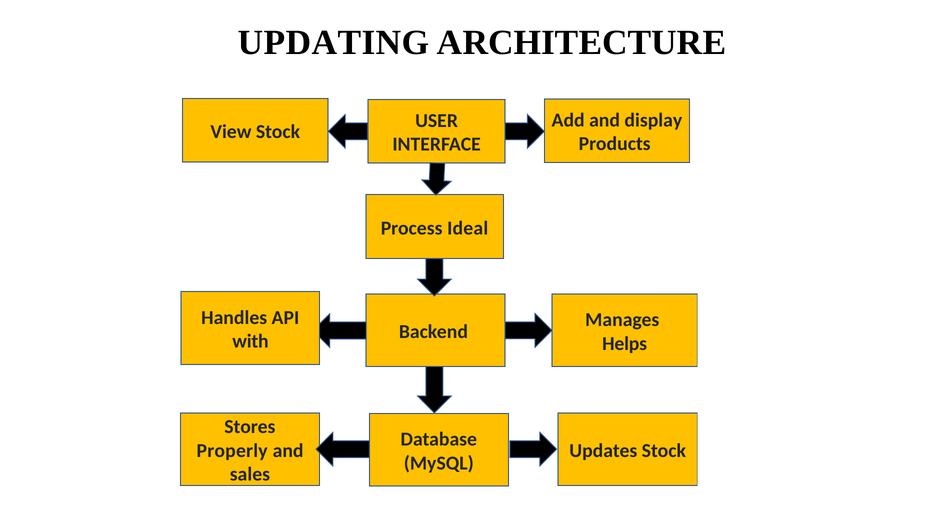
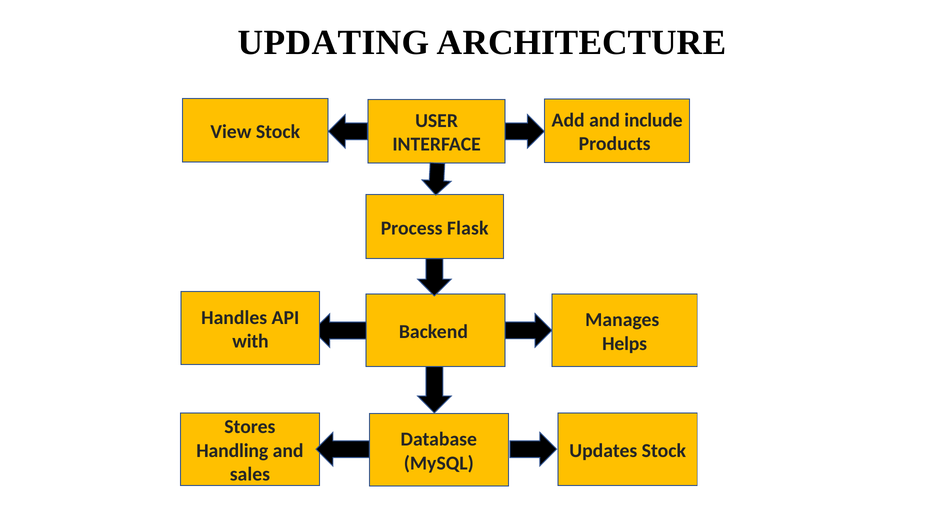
display: display -> include
Ideal: Ideal -> Flask
Properly: Properly -> Handling
